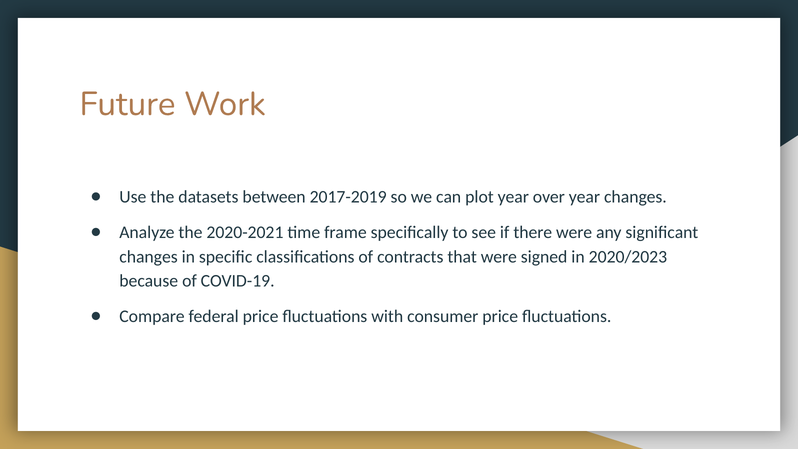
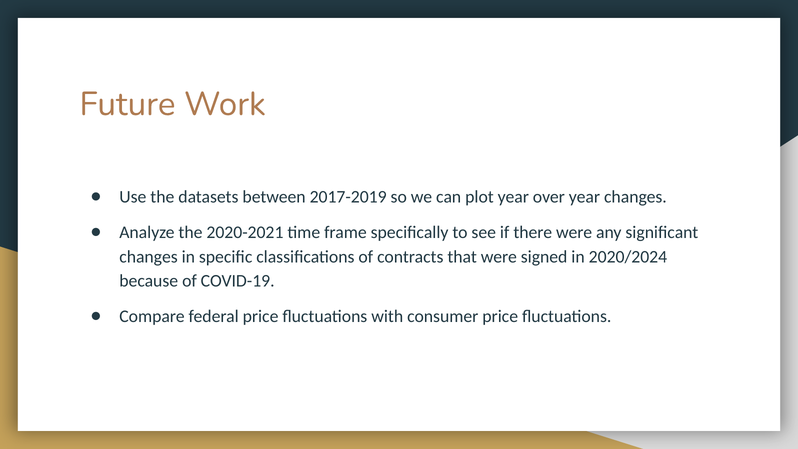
2020/2023: 2020/2023 -> 2020/2024
